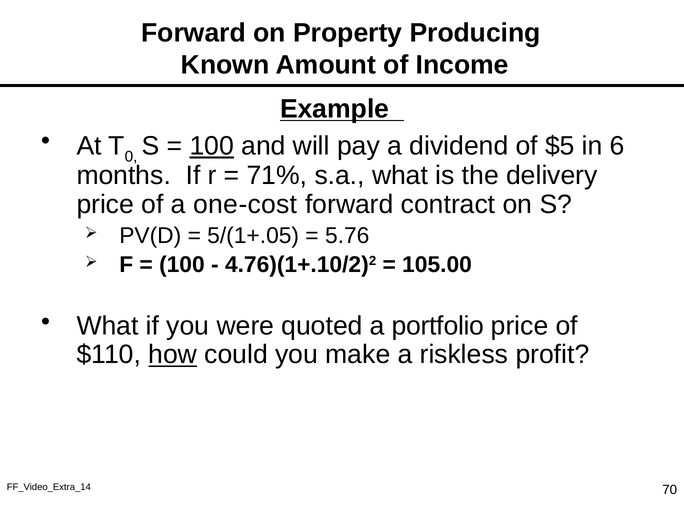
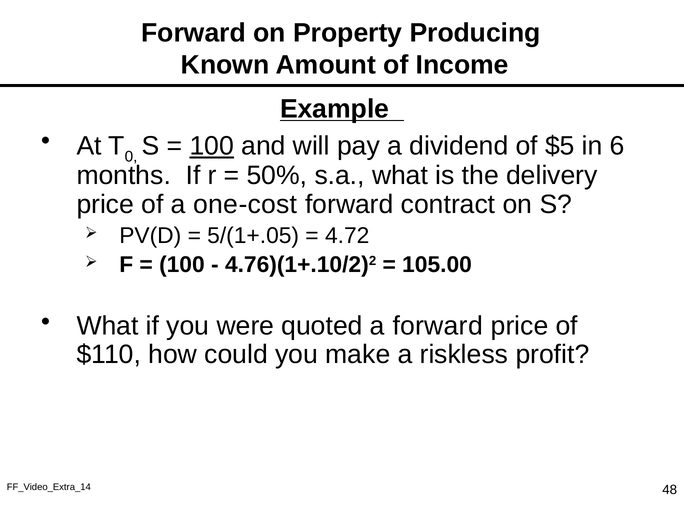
71%: 71% -> 50%
5.76: 5.76 -> 4.72
a portfolio: portfolio -> forward
how underline: present -> none
70: 70 -> 48
